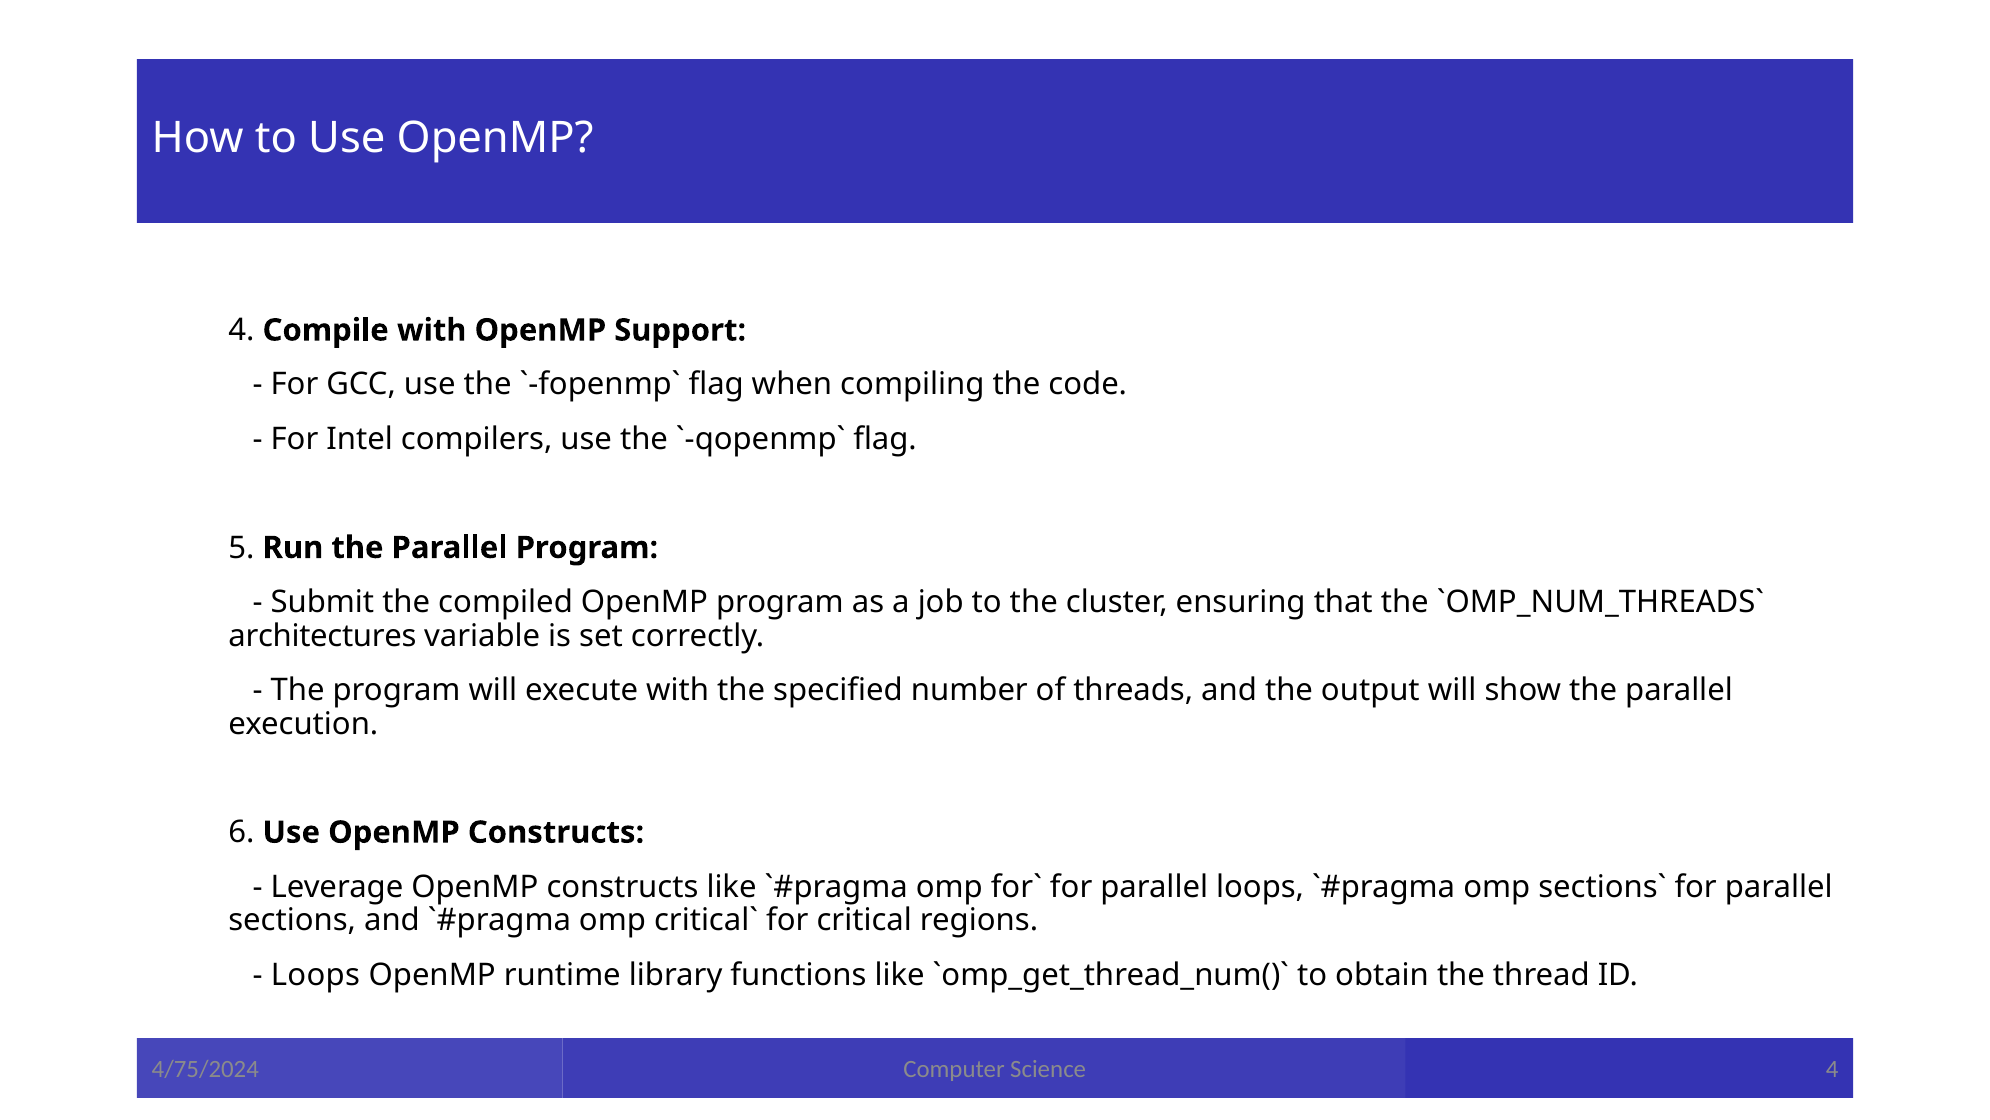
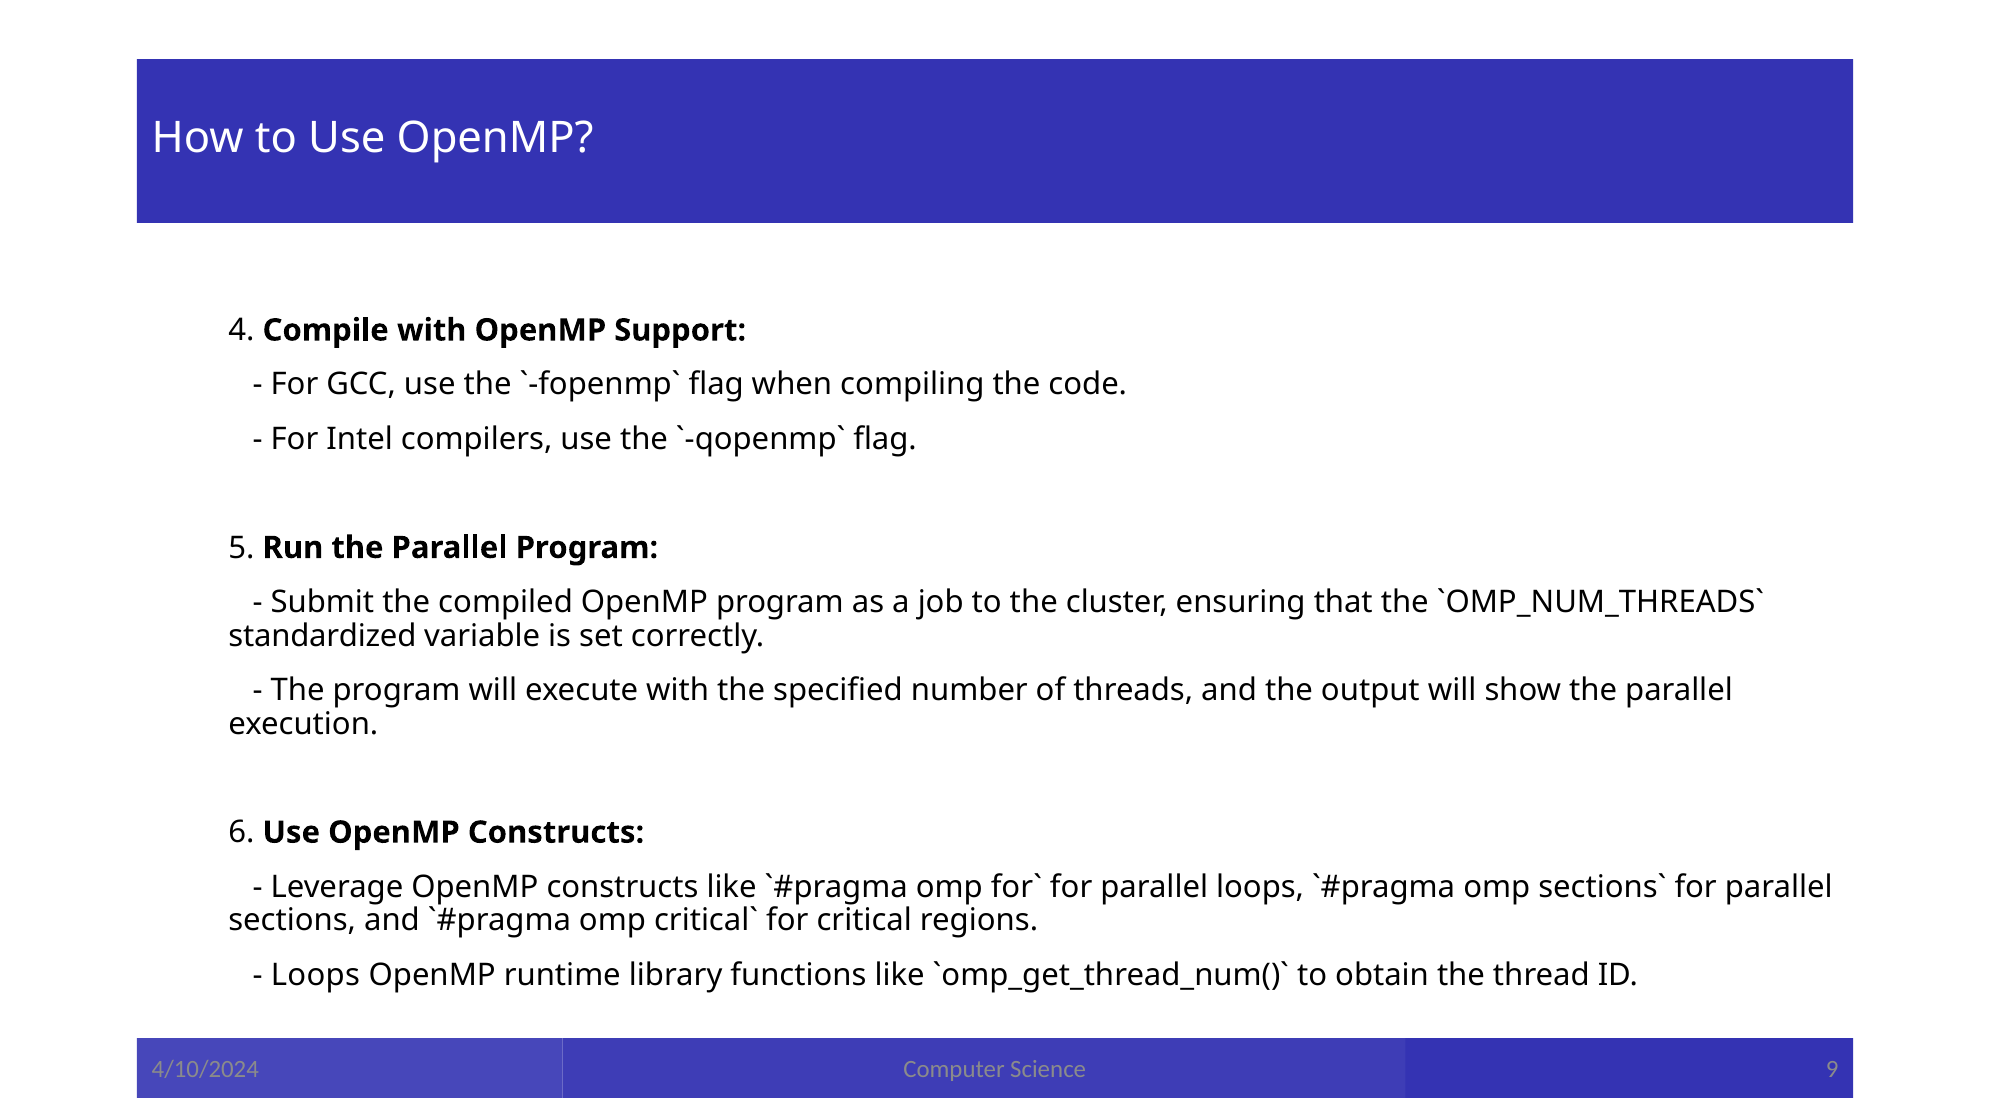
architectures: architectures -> standardized
Science 4: 4 -> 9
4/75/2024: 4/75/2024 -> 4/10/2024
